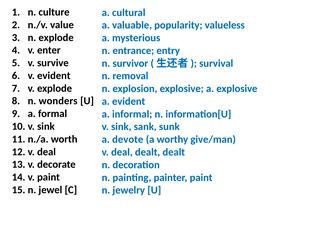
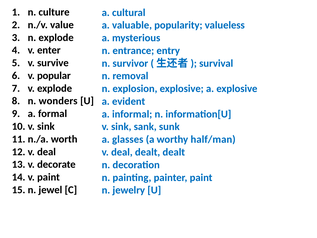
v evident: evident -> popular
devote: devote -> glasses
give/man: give/man -> half/man
